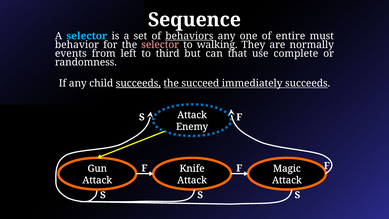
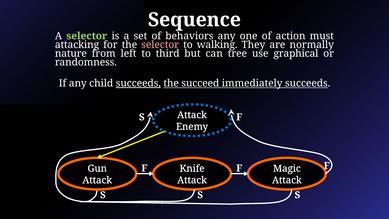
selector at (87, 36) colour: light blue -> light green
behaviors underline: present -> none
entire: entire -> action
behavior: behavior -> attacking
events: events -> nature
that: that -> tree
complete: complete -> graphical
